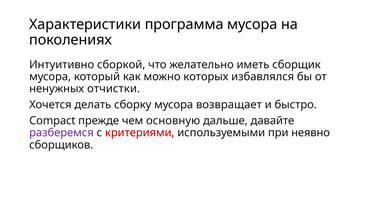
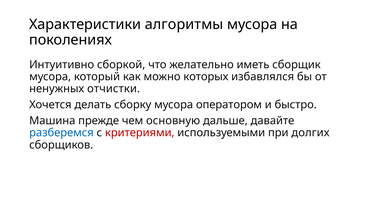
программа: программа -> алгоритмы
возвращает: возвращает -> оператором
Compact: Compact -> Машина
разберемся colour: purple -> blue
неявно: неявно -> долгих
